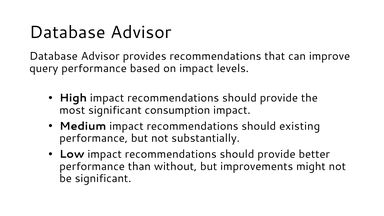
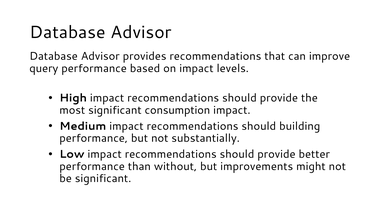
existing: existing -> building
